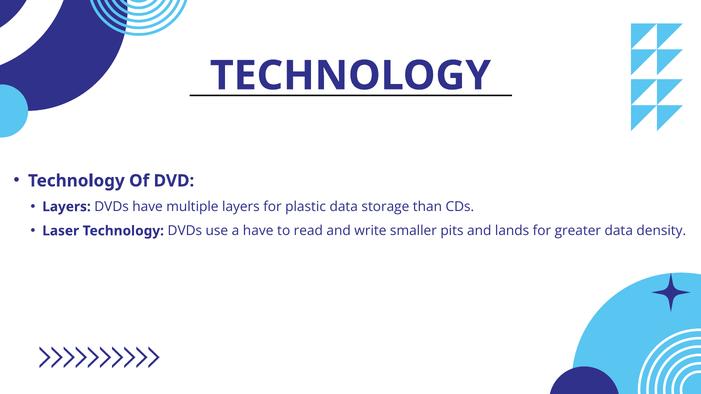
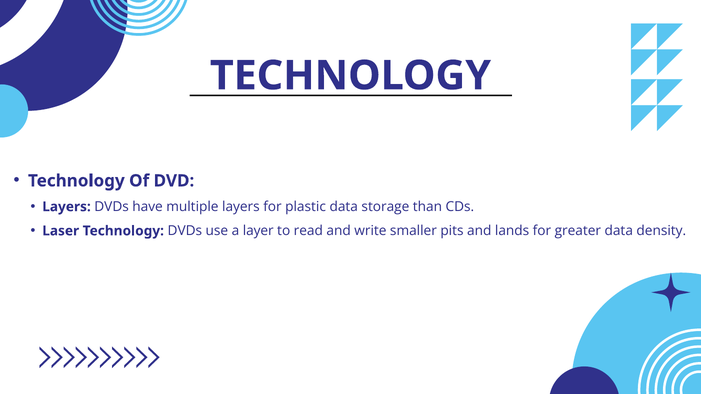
a have: have -> layer
